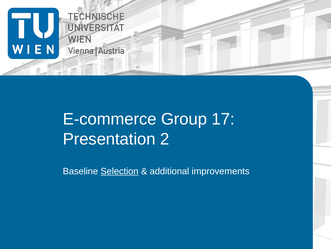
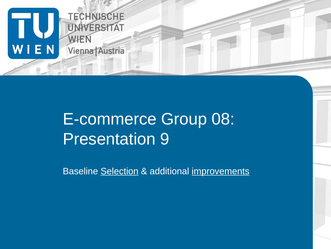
17: 17 -> 08
2: 2 -> 9
improvements underline: none -> present
